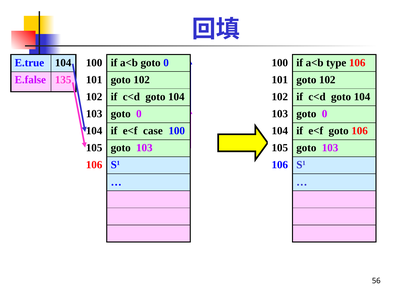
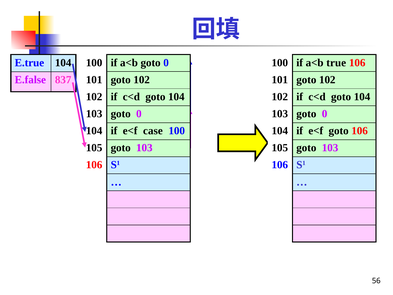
type: type -> true
135: 135 -> 837
